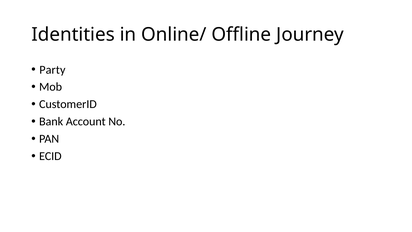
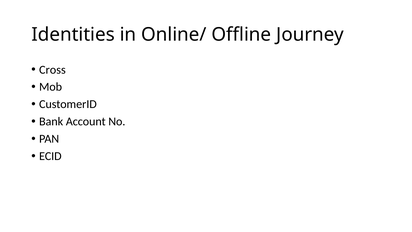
Party: Party -> Cross
